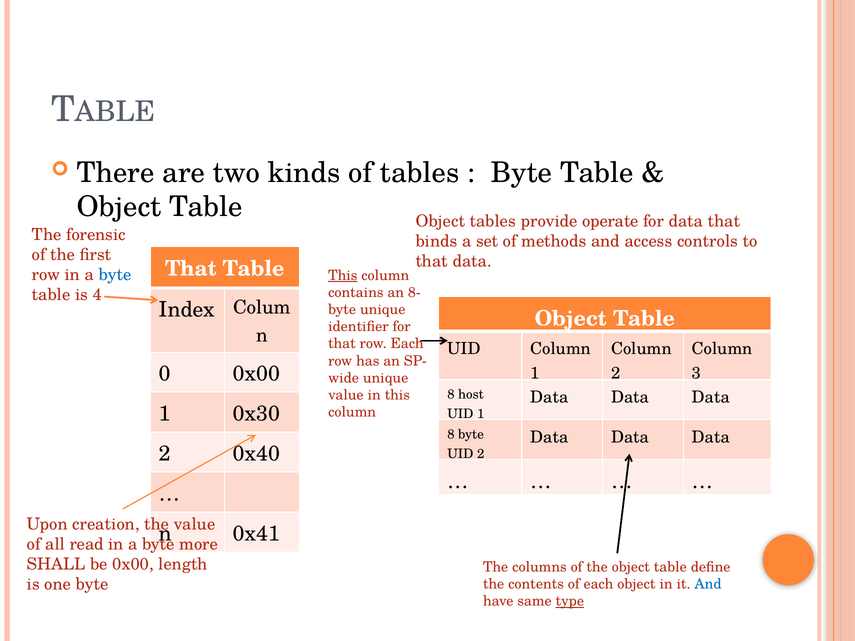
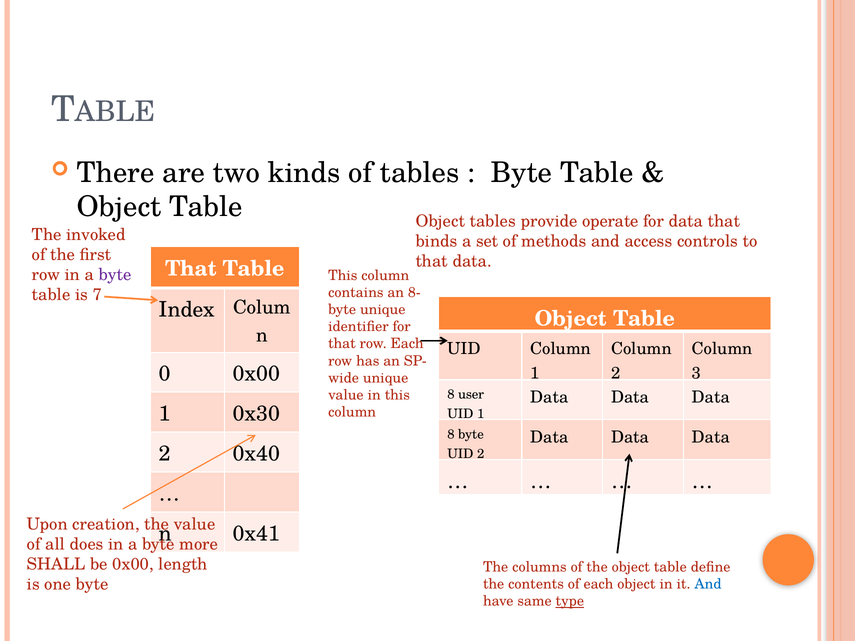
forensic: forensic -> invoked
byte at (115, 275) colour: blue -> purple
This at (343, 276) underline: present -> none
4: 4 -> 7
host: host -> user
read: read -> does
